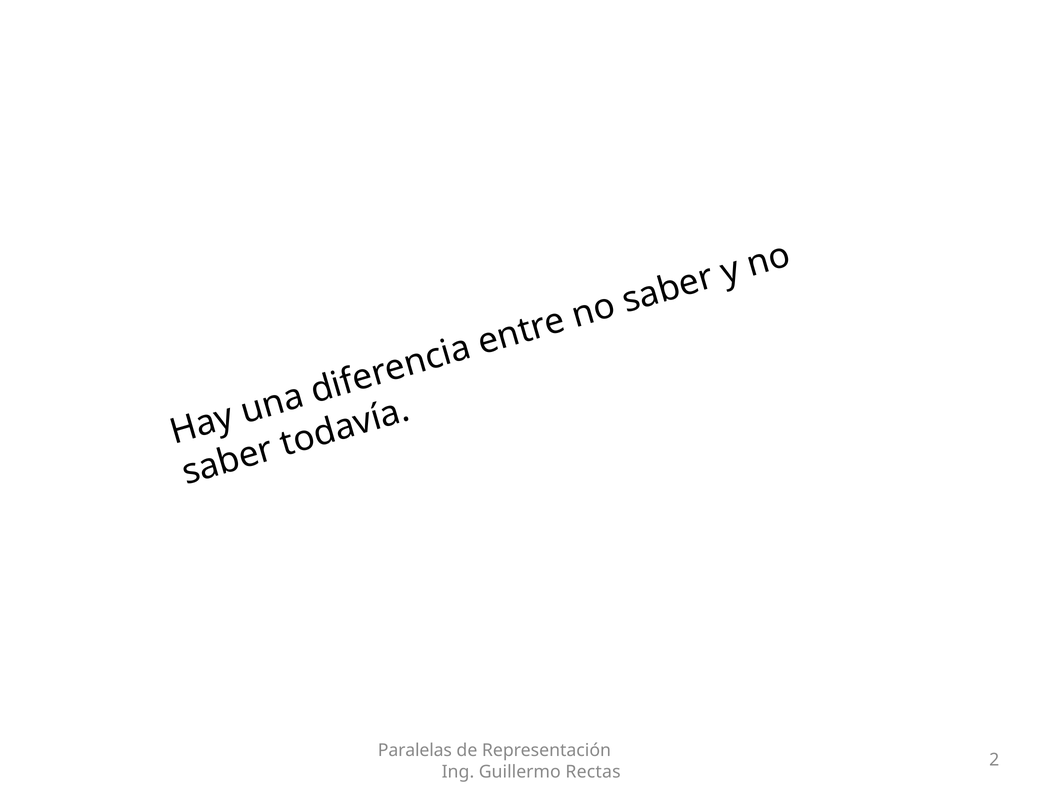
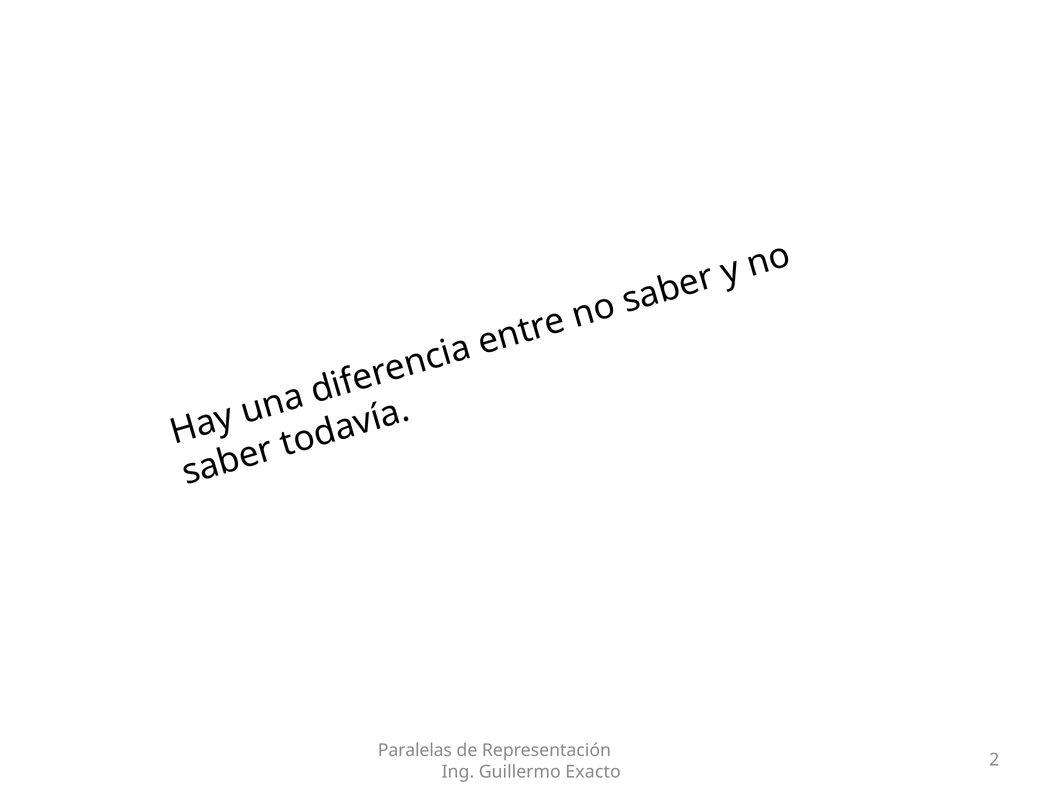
Rectas: Rectas -> Exacto
